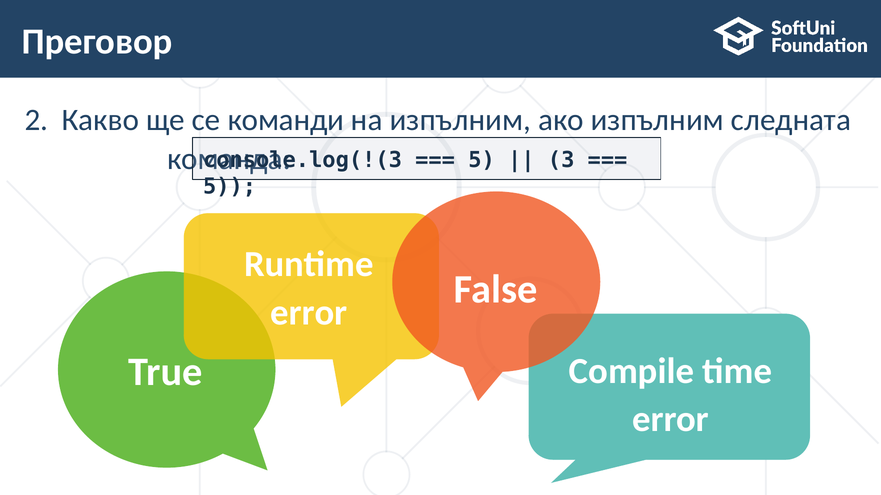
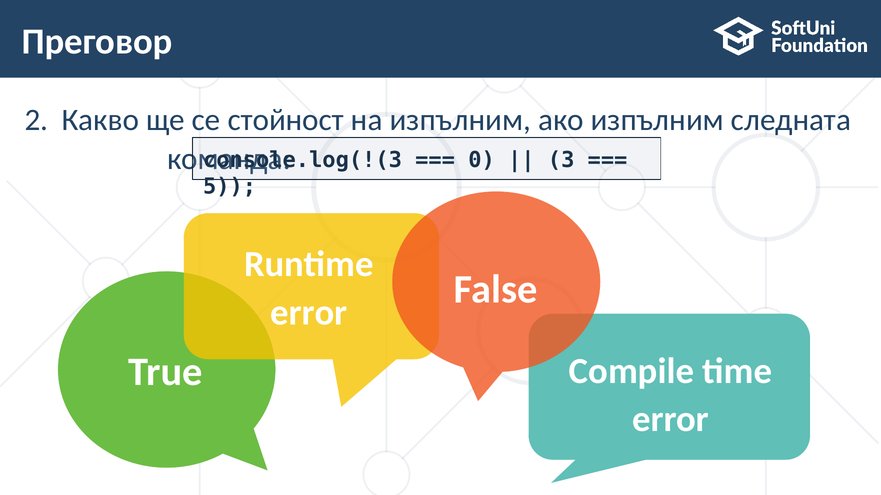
команди: команди -> стойност
5 at (482, 160): 5 -> 0
